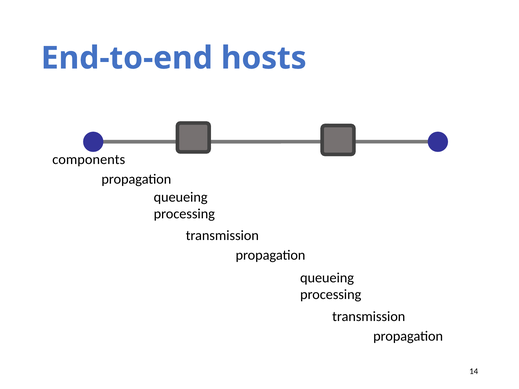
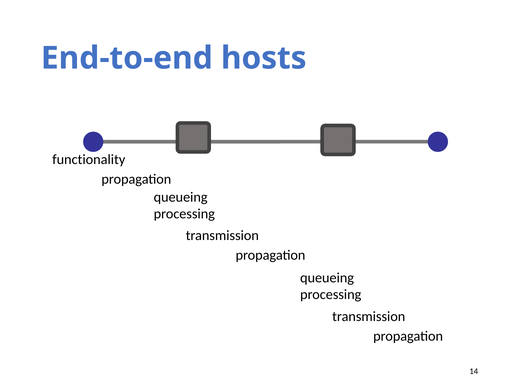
components: components -> functionality
